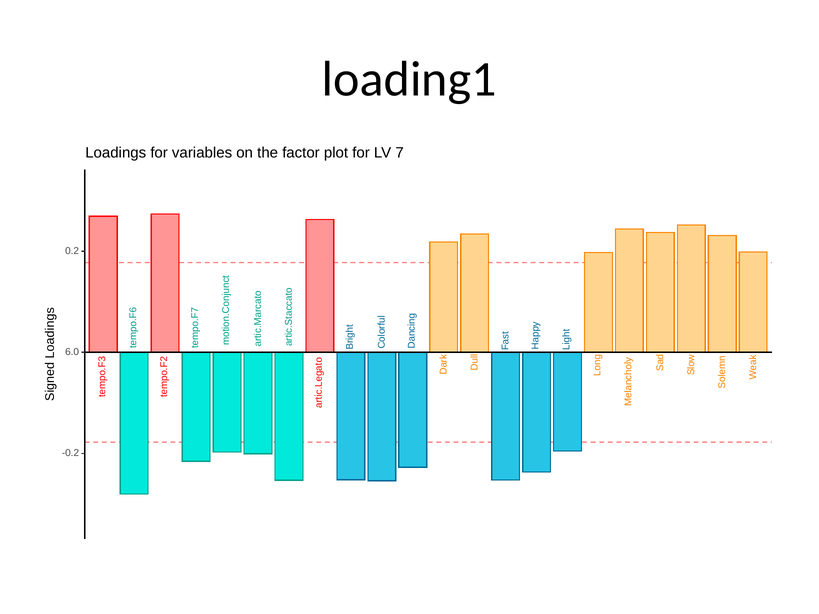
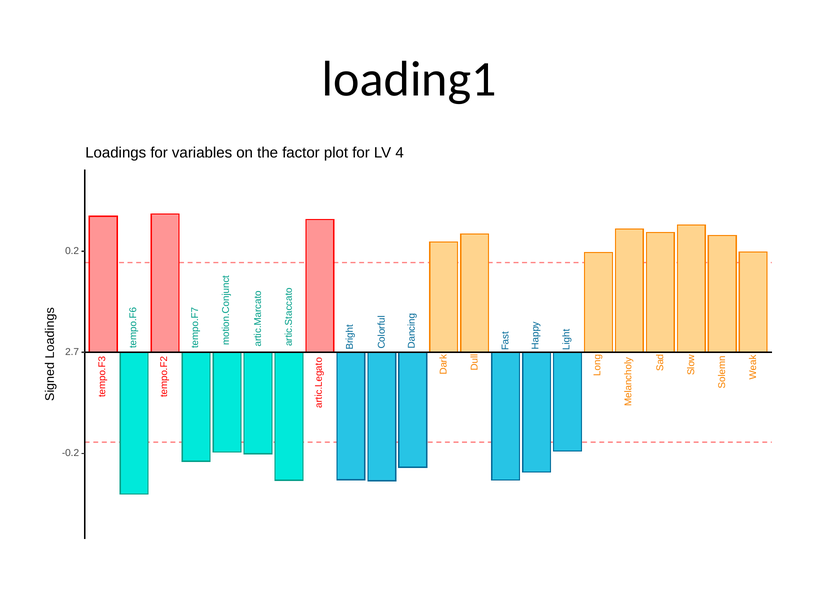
LV 7: 7 -> 4
6.0: 6.0 -> 2.7
